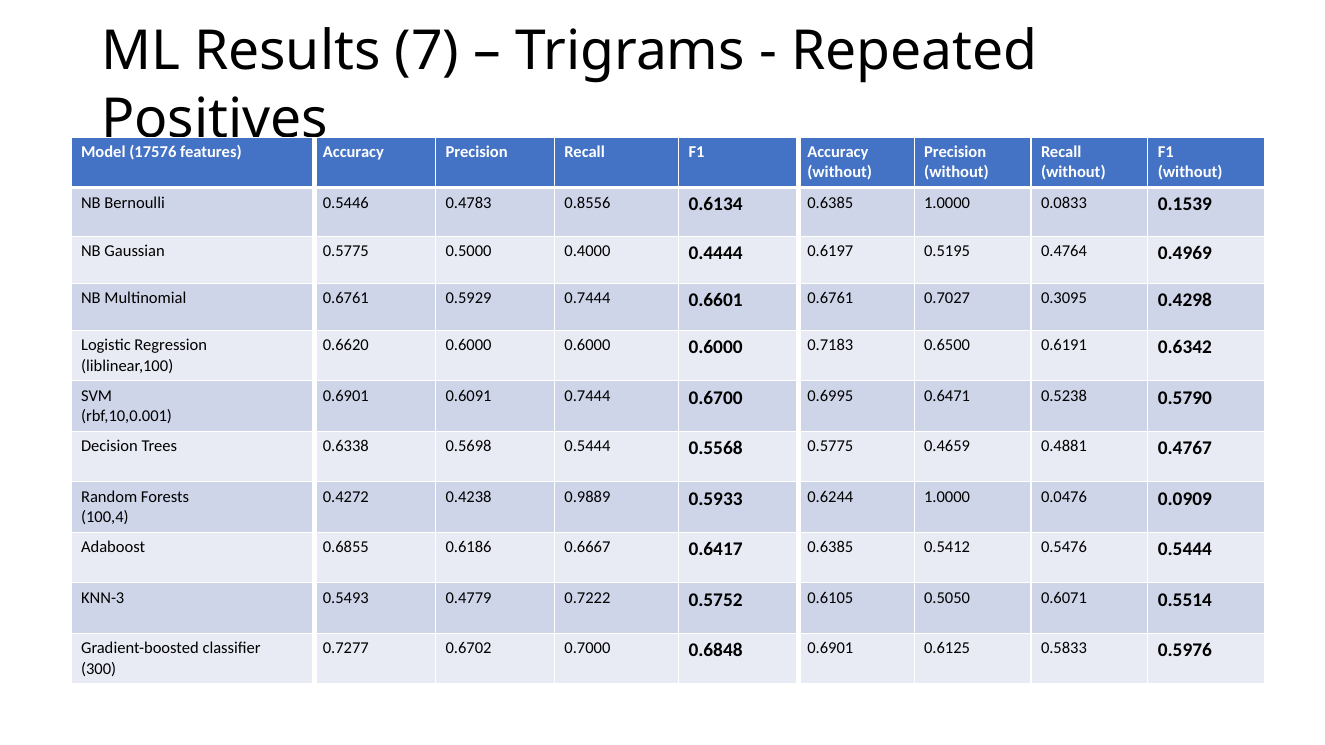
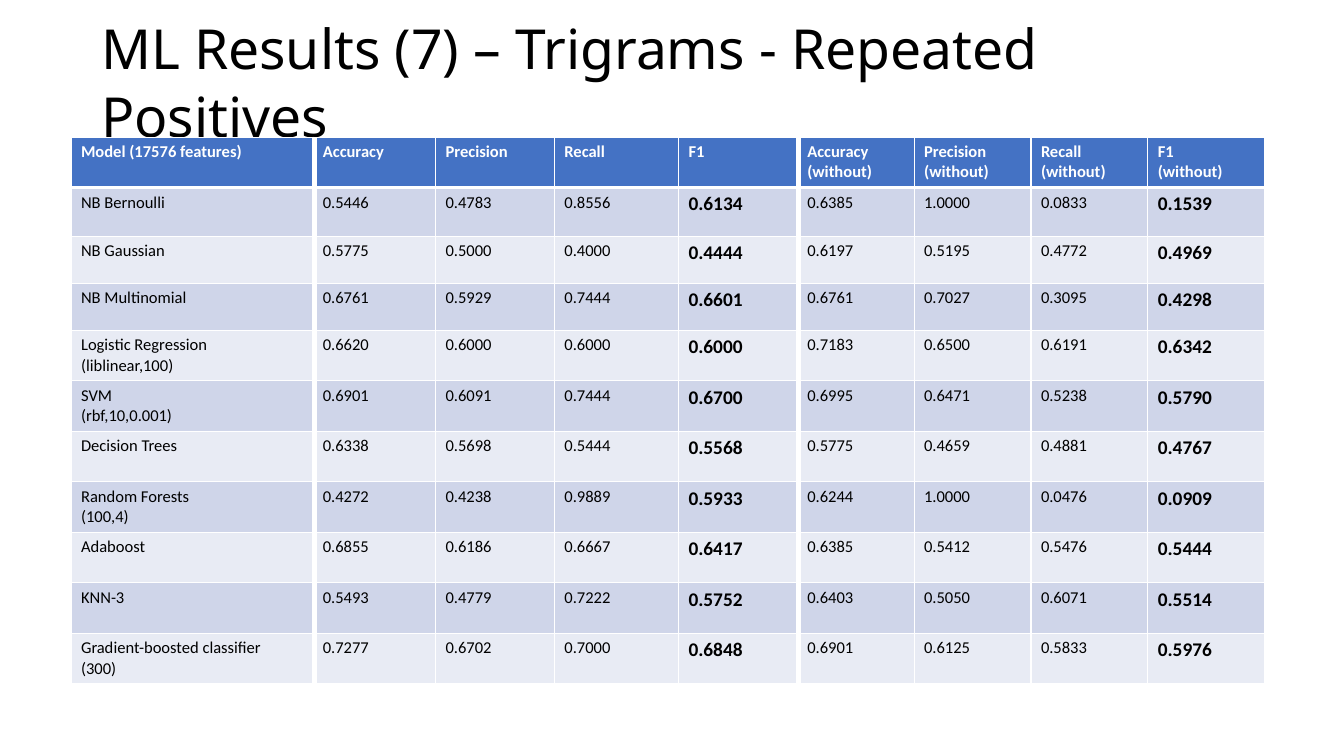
0.4764: 0.4764 -> 0.4772
0.6105: 0.6105 -> 0.6403
